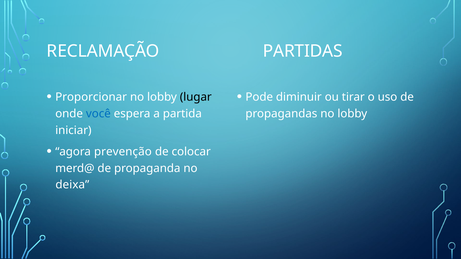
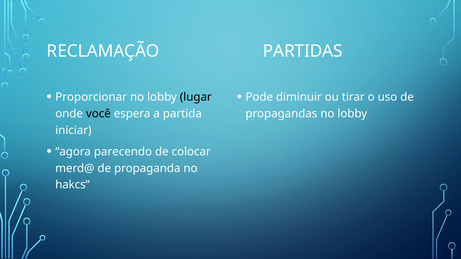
você colour: blue -> black
prevenção: prevenção -> parecendo
deixa: deixa -> hakcs
